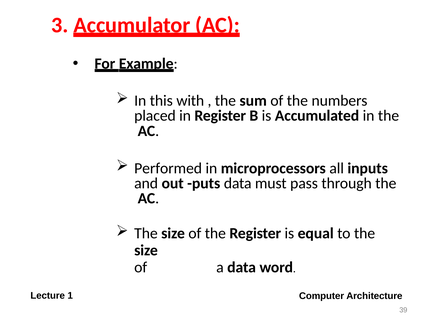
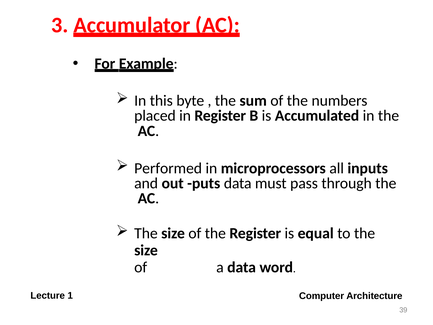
with: with -> byte
